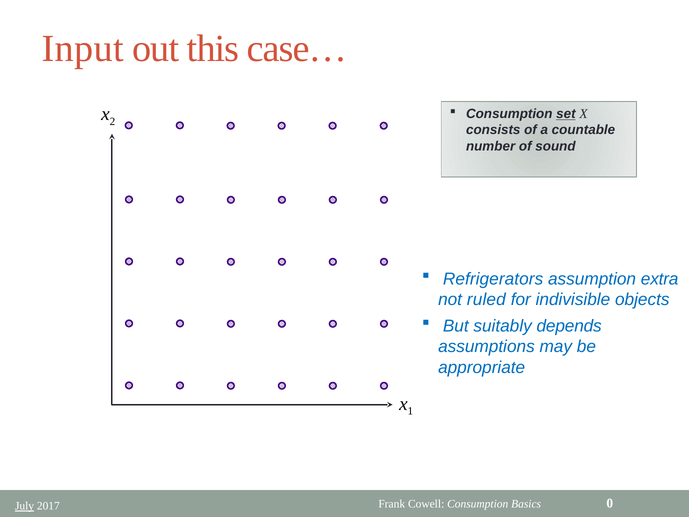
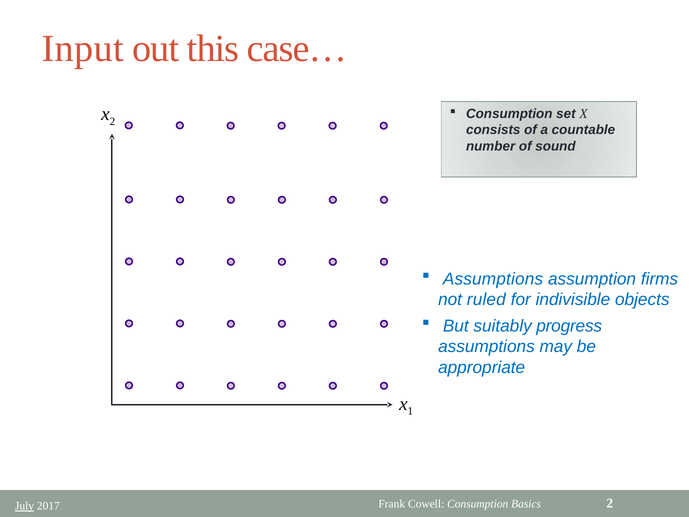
set underline: present -> none
Refrigerators at (493, 279): Refrigerators -> Assumptions
extra: extra -> firms
depends: depends -> progress
2017 0: 0 -> 2
